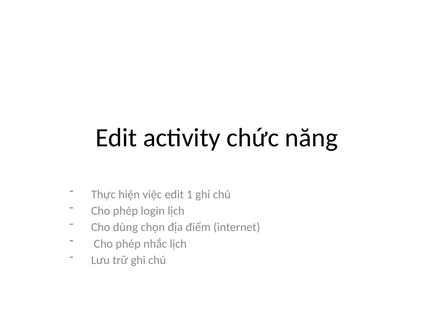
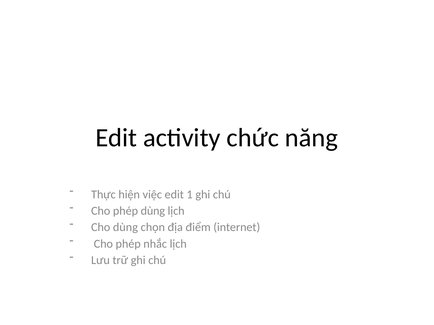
phép login: login -> dùng
